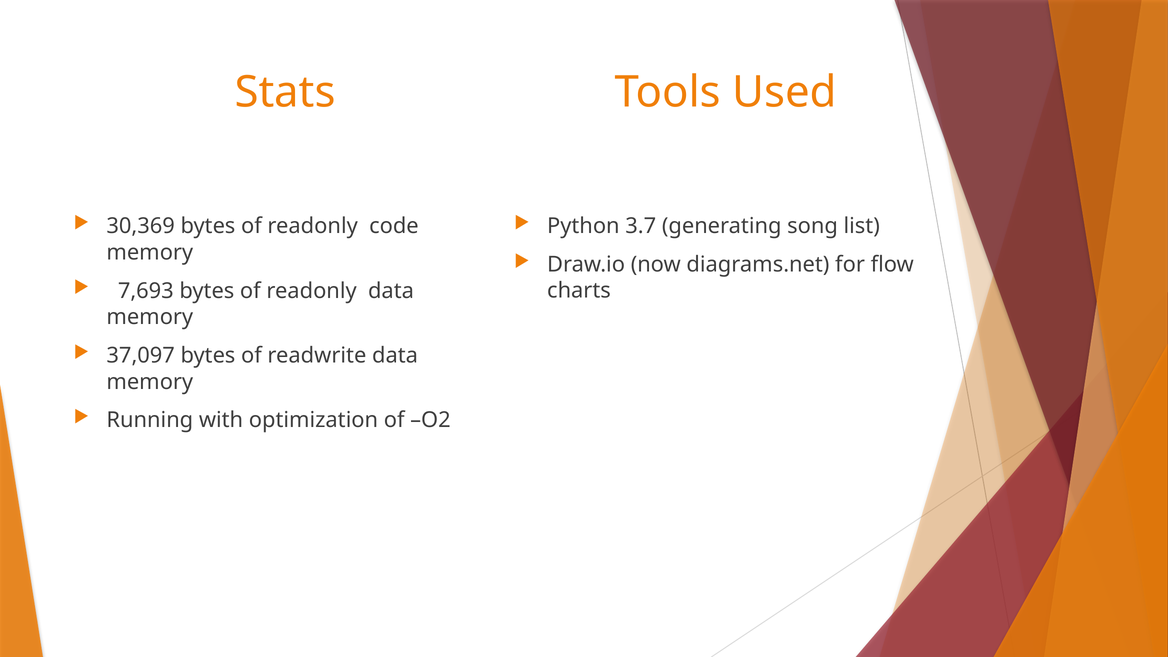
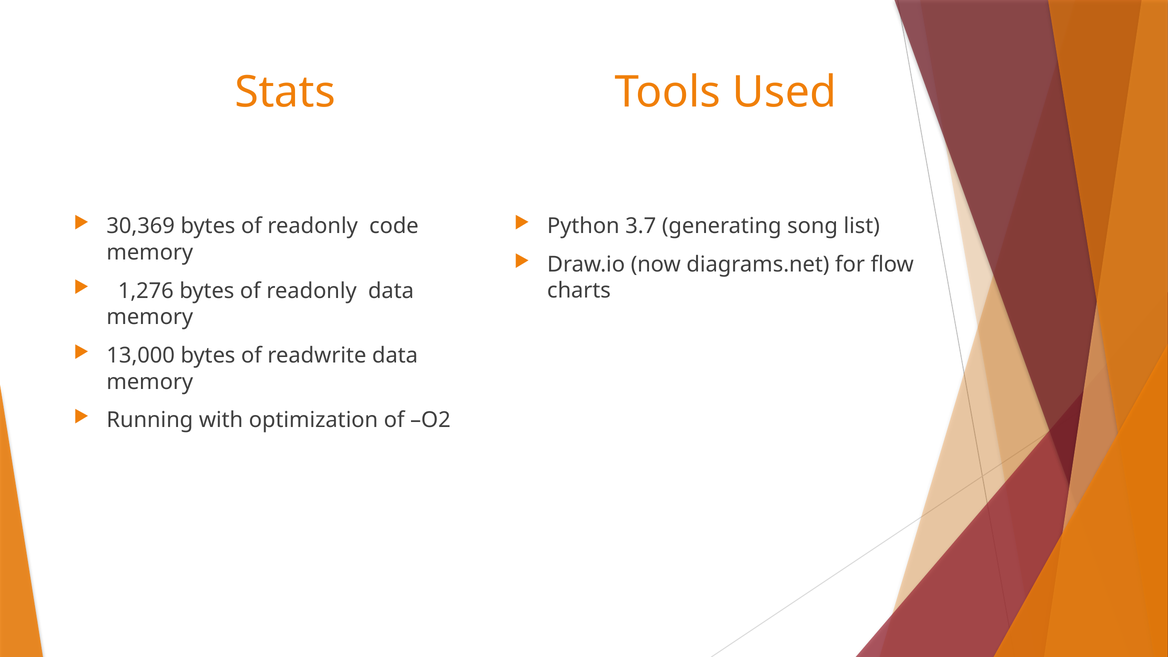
7,693: 7,693 -> 1,276
37,097: 37,097 -> 13,000
